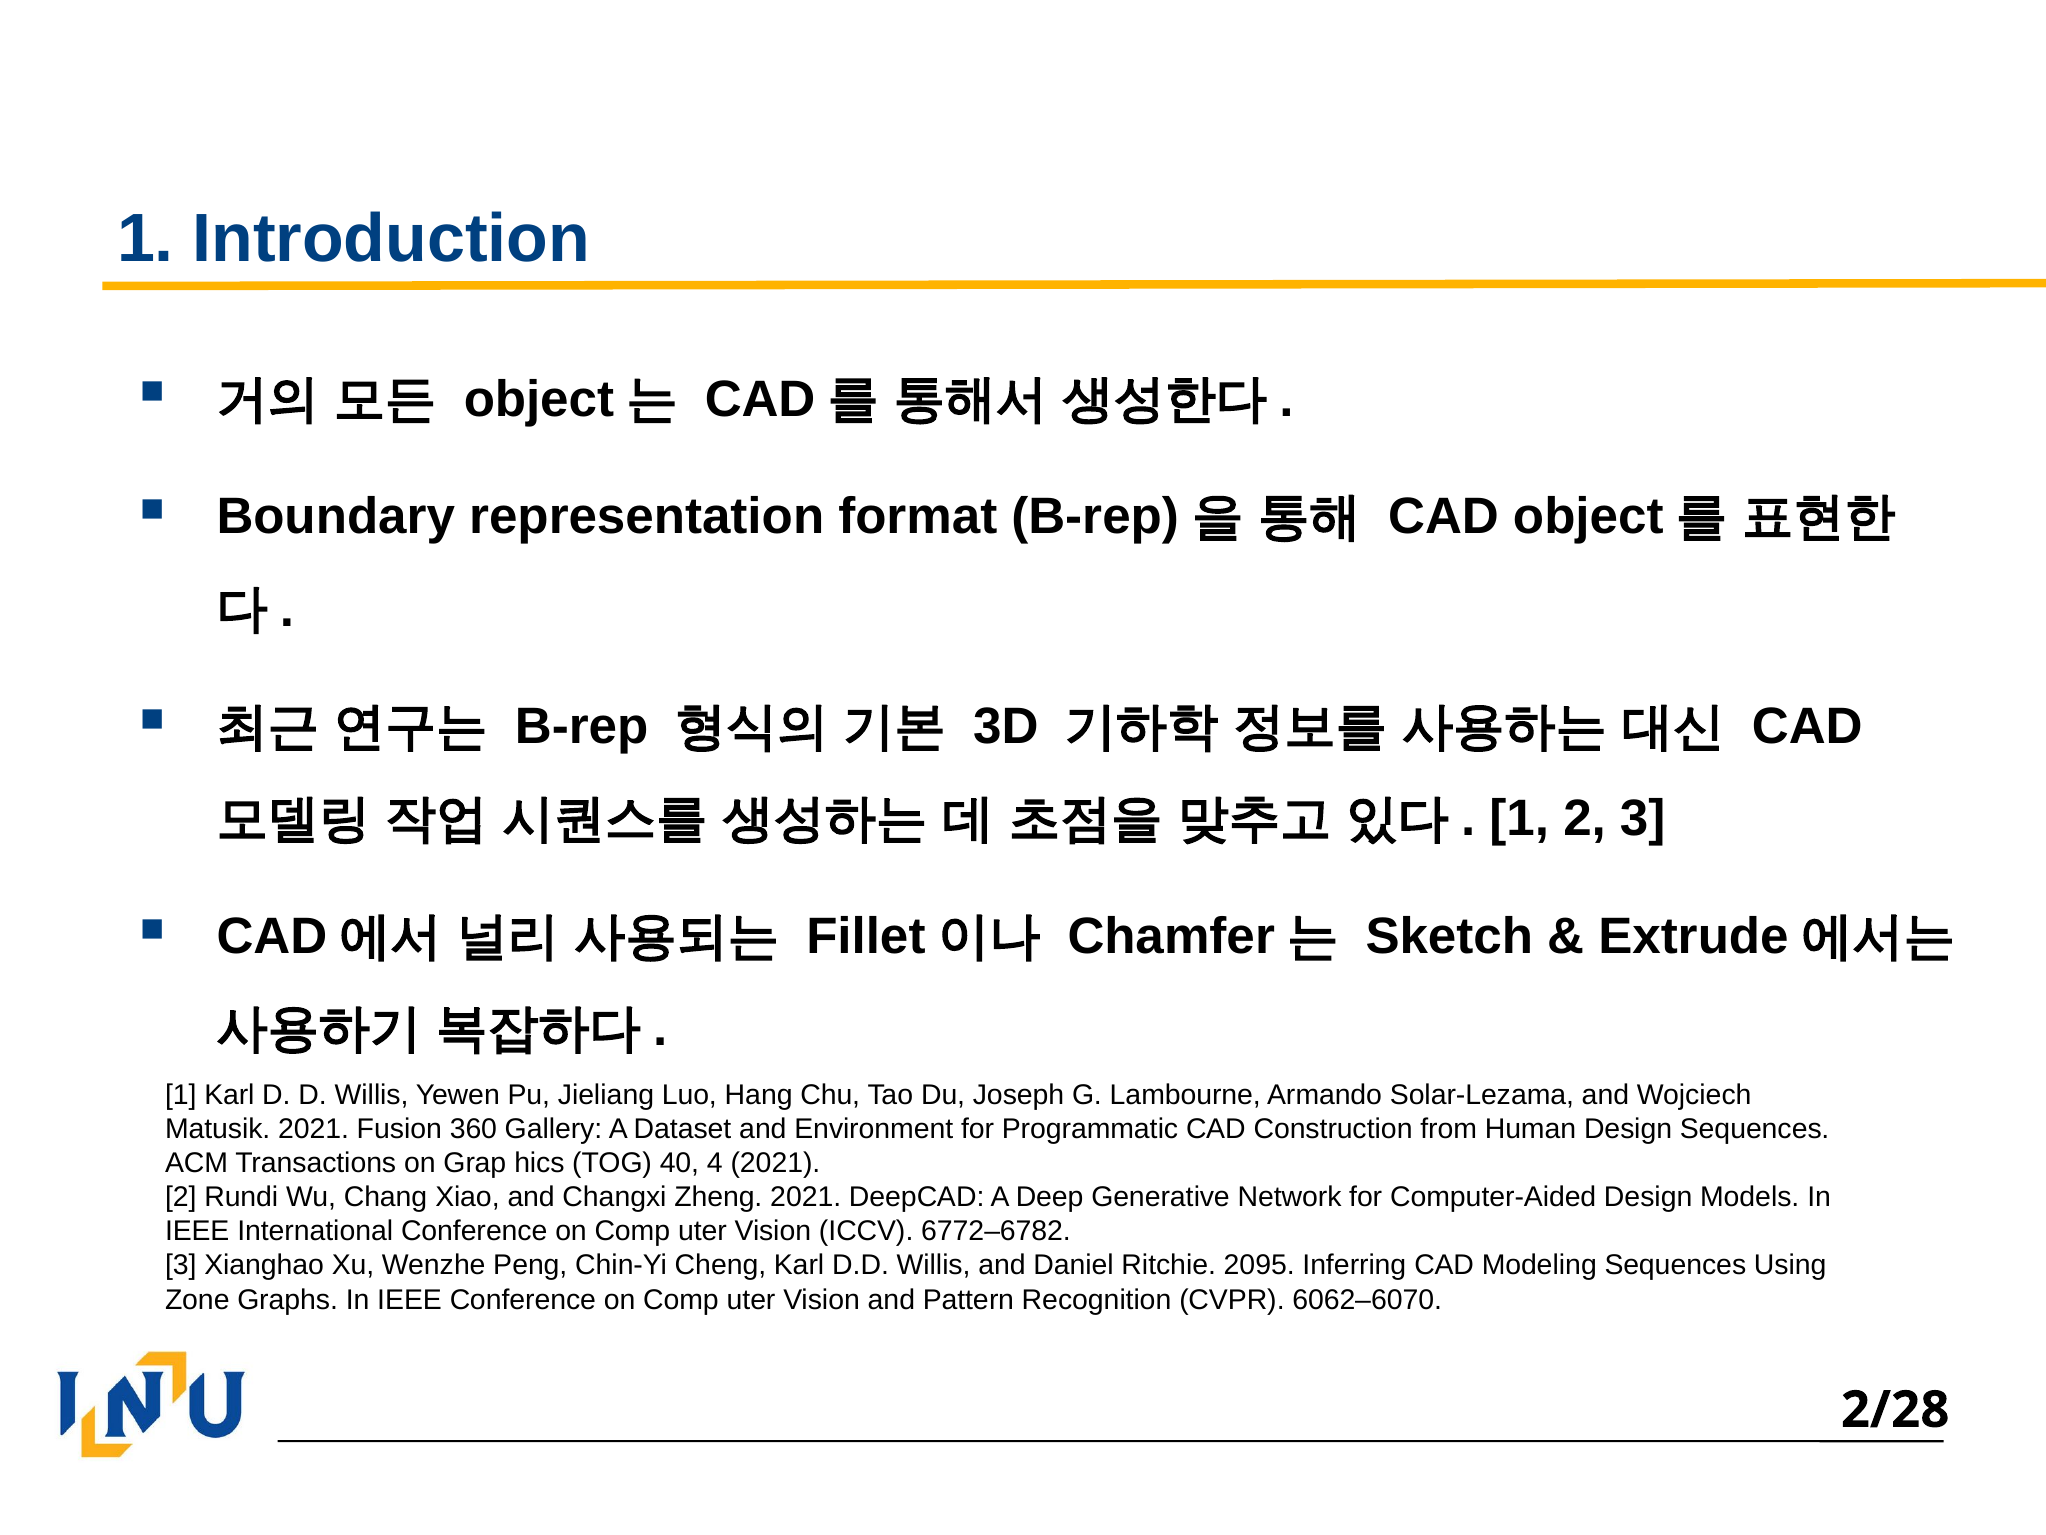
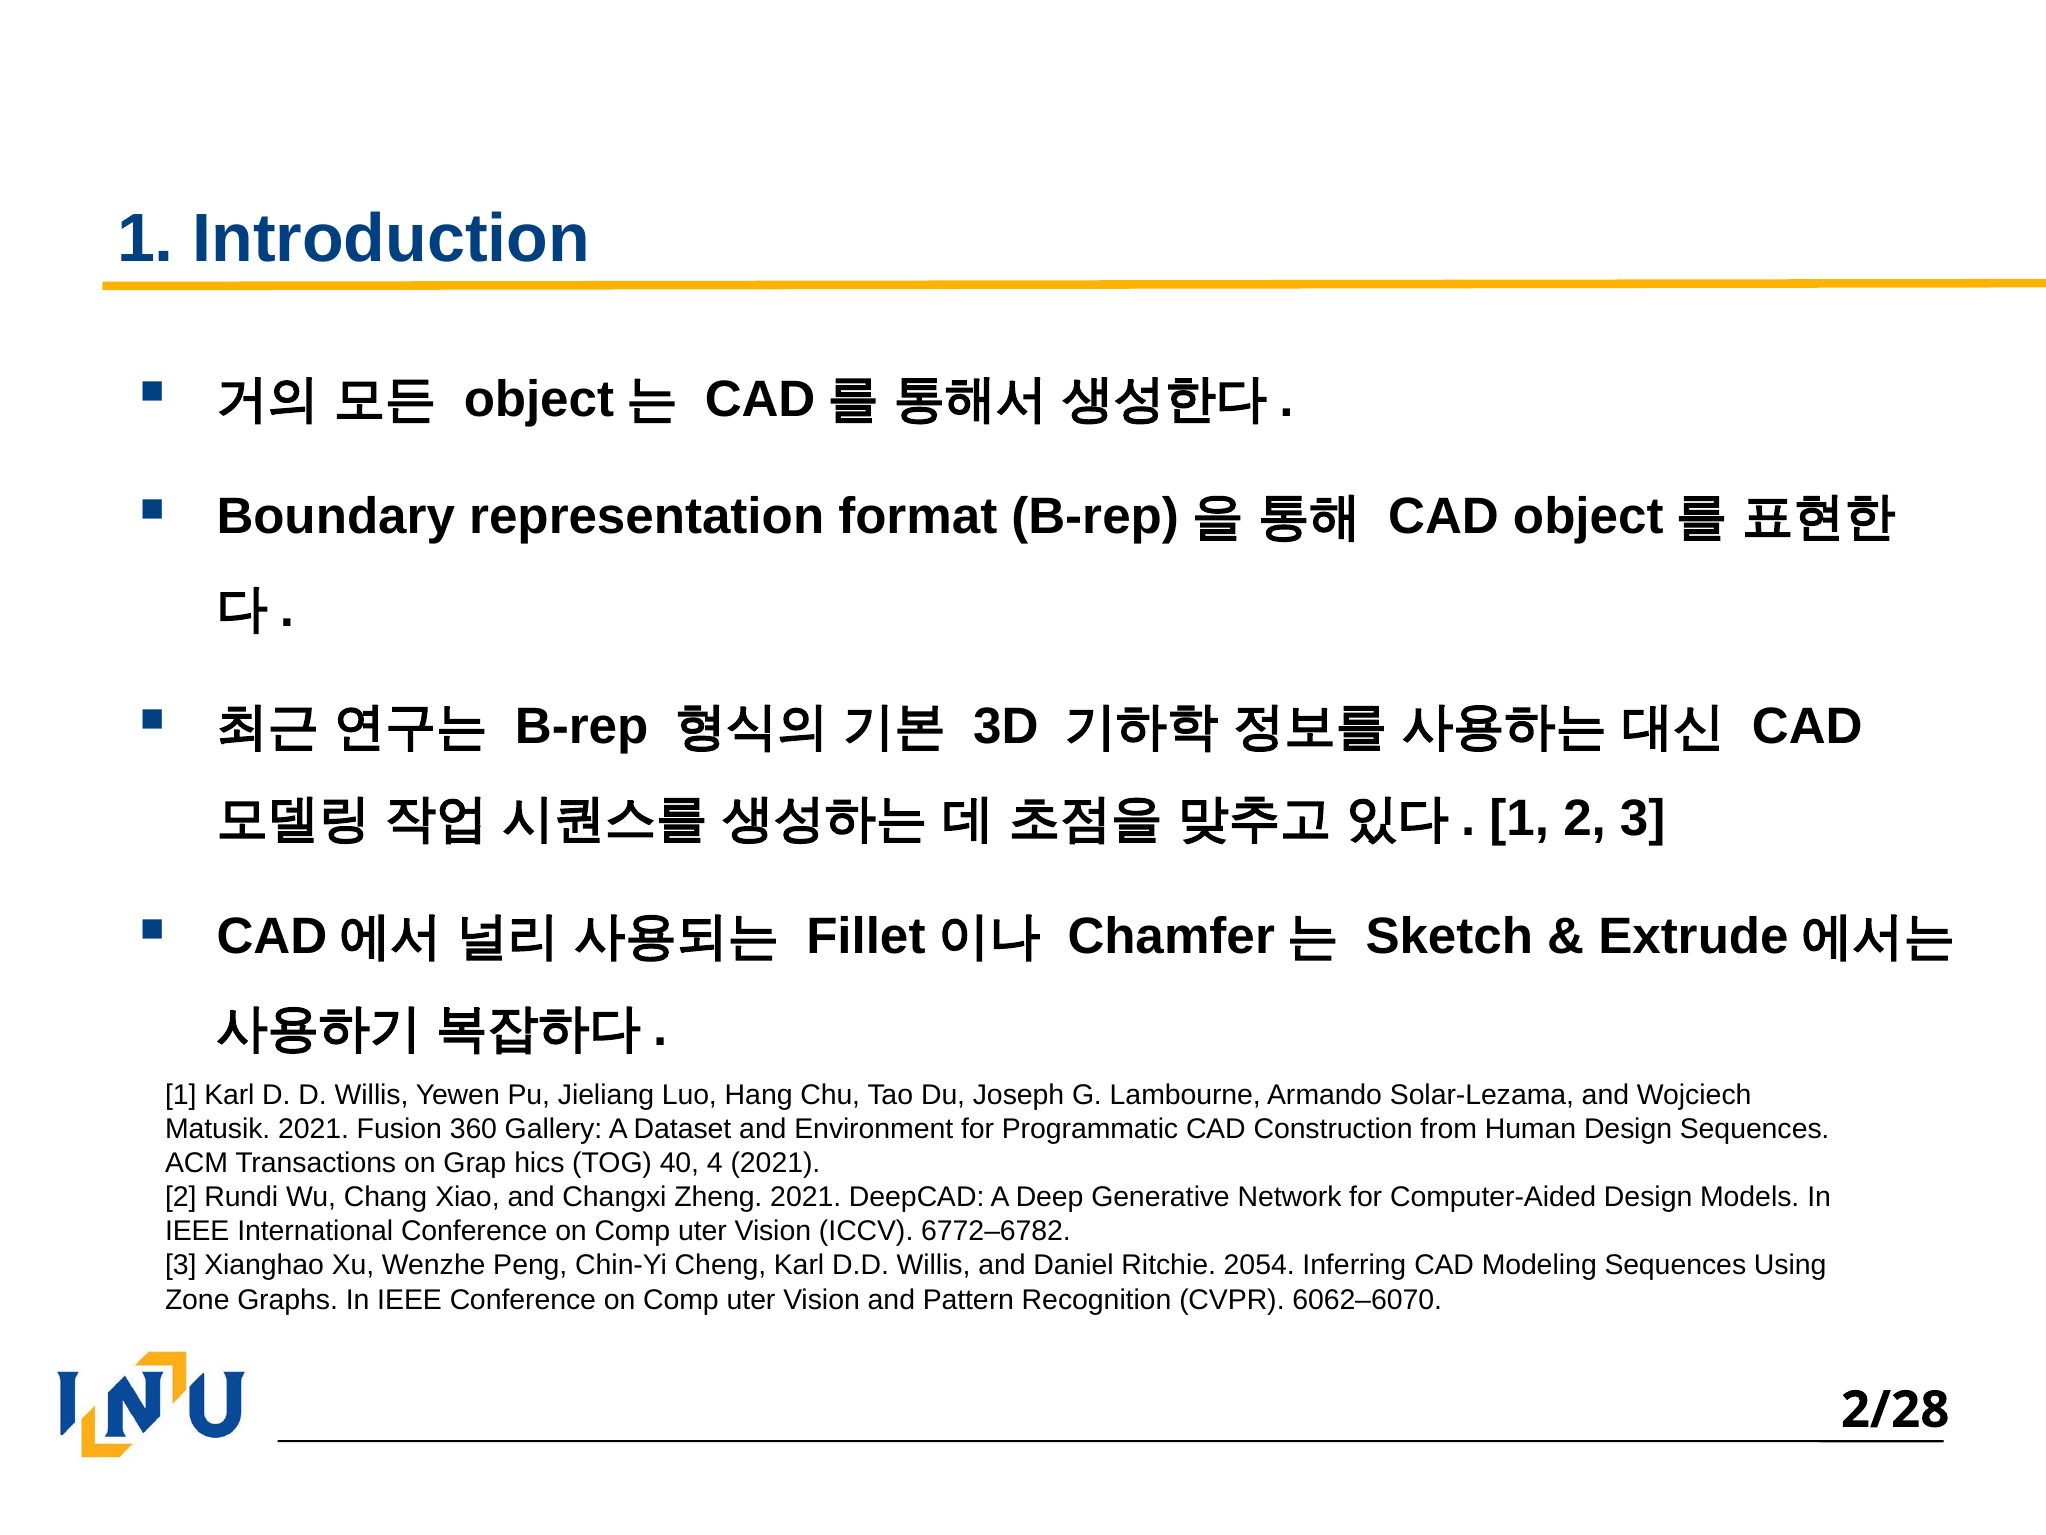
2095: 2095 -> 2054
